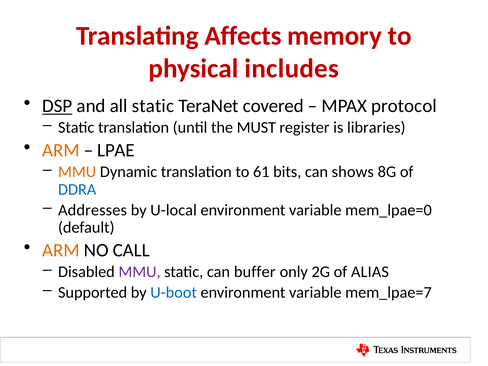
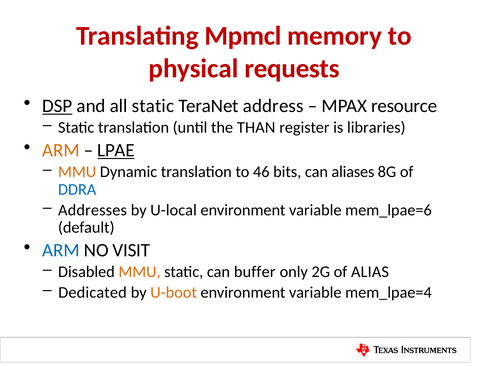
Affects: Affects -> Mpmcl
includes: includes -> requests
covered: covered -> address
protocol: protocol -> resource
MUST: MUST -> THAN
LPAE underline: none -> present
61: 61 -> 46
shows: shows -> aliases
mem_lpae=0: mem_lpae=0 -> mem_lpae=6
ARM at (61, 250) colour: orange -> blue
CALL: CALL -> VISIT
MMU at (140, 272) colour: purple -> orange
Supported: Supported -> Dedicated
U-boot colour: blue -> orange
mem_lpae=7: mem_lpae=7 -> mem_lpae=4
